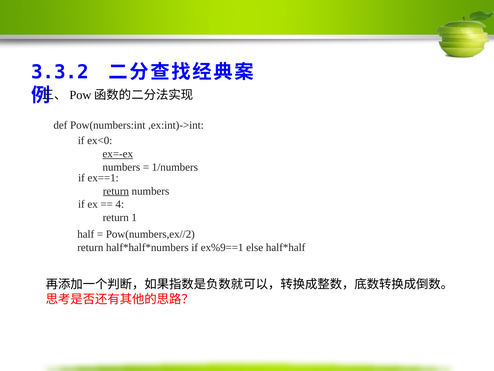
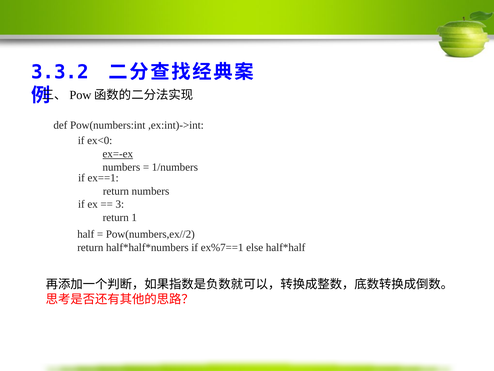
return at (116, 191) underline: present -> none
4: 4 -> 3
ex%9==1: ex%9==1 -> ex%7==1
